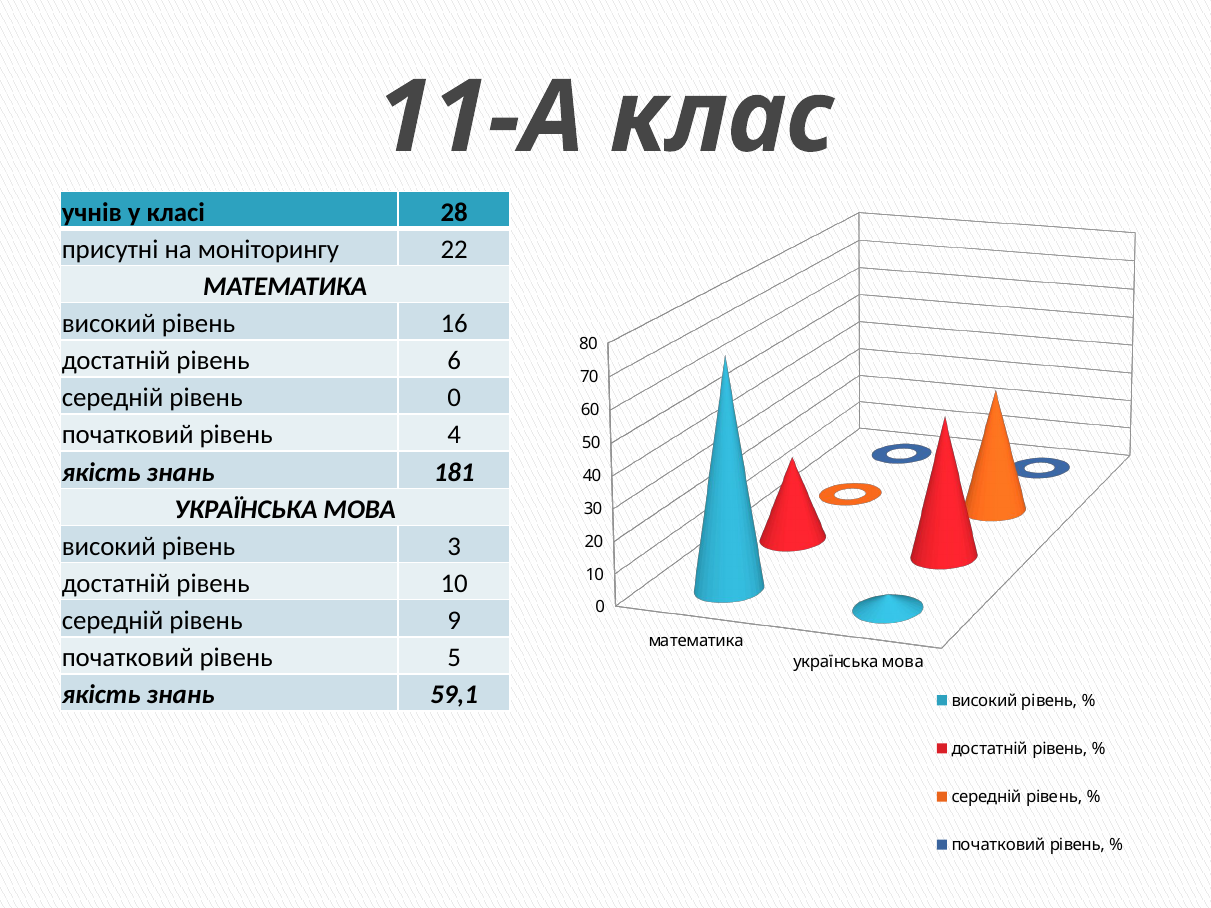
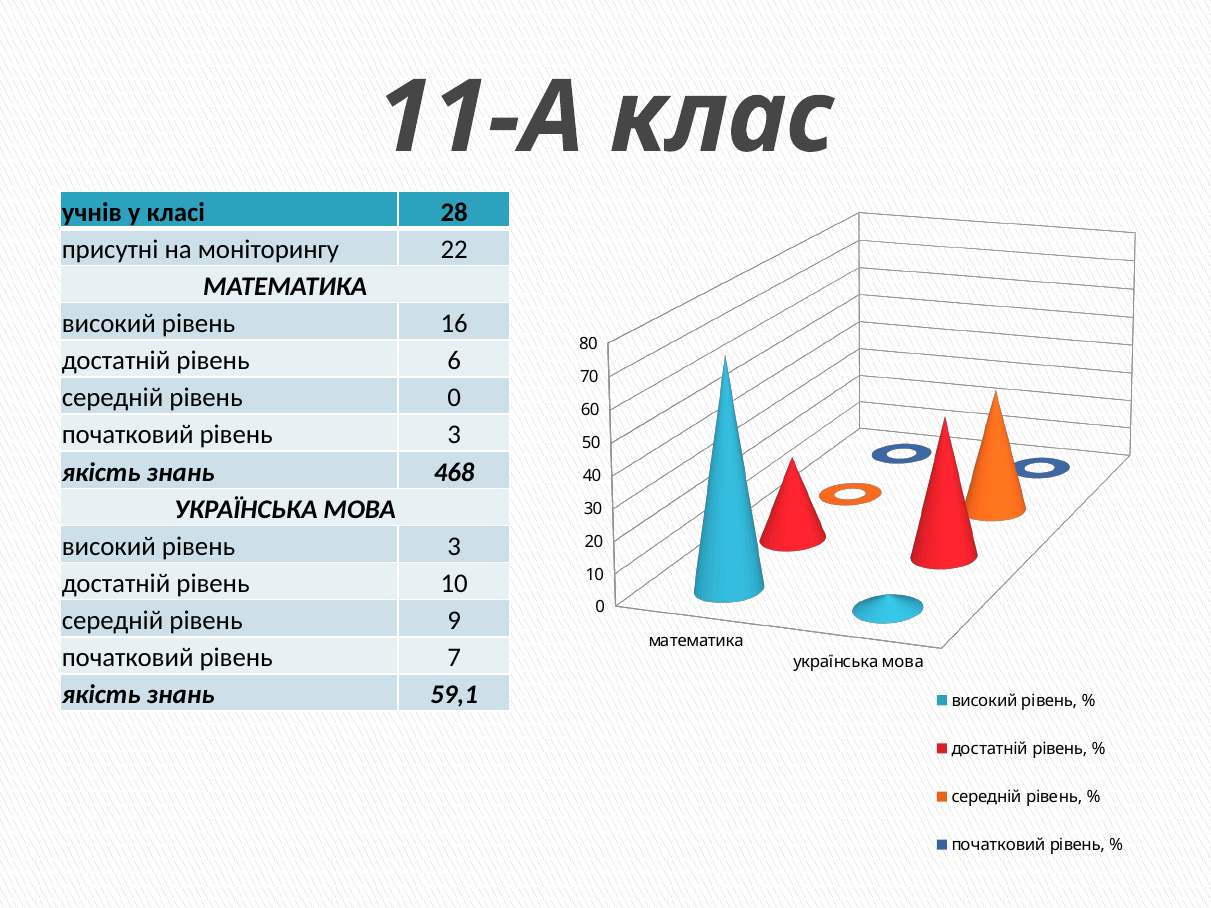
початковий рівень 4: 4 -> 3
181: 181 -> 468
5: 5 -> 7
